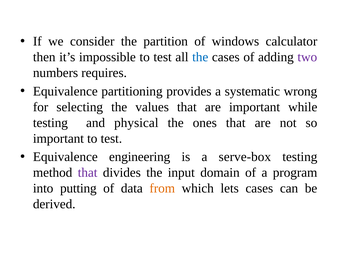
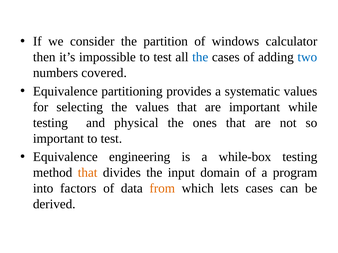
two colour: purple -> blue
requires: requires -> covered
systematic wrong: wrong -> values
serve-box: serve-box -> while-box
that at (88, 173) colour: purple -> orange
putting: putting -> factors
